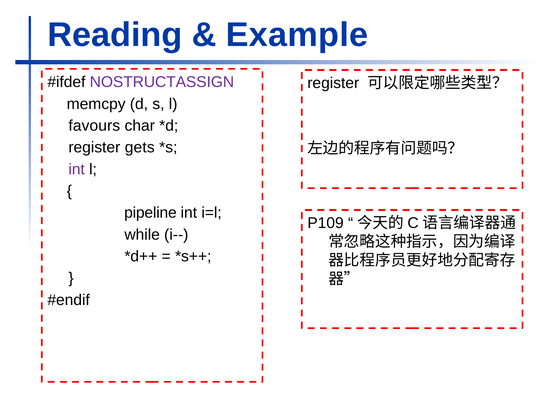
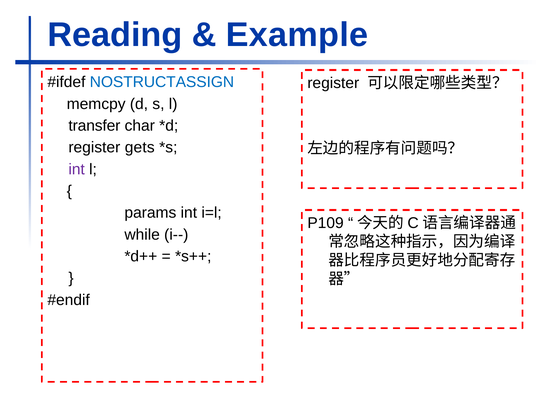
NOSTRUCTASSIGN colour: purple -> blue
favours: favours -> transfer
pipeline: pipeline -> params
